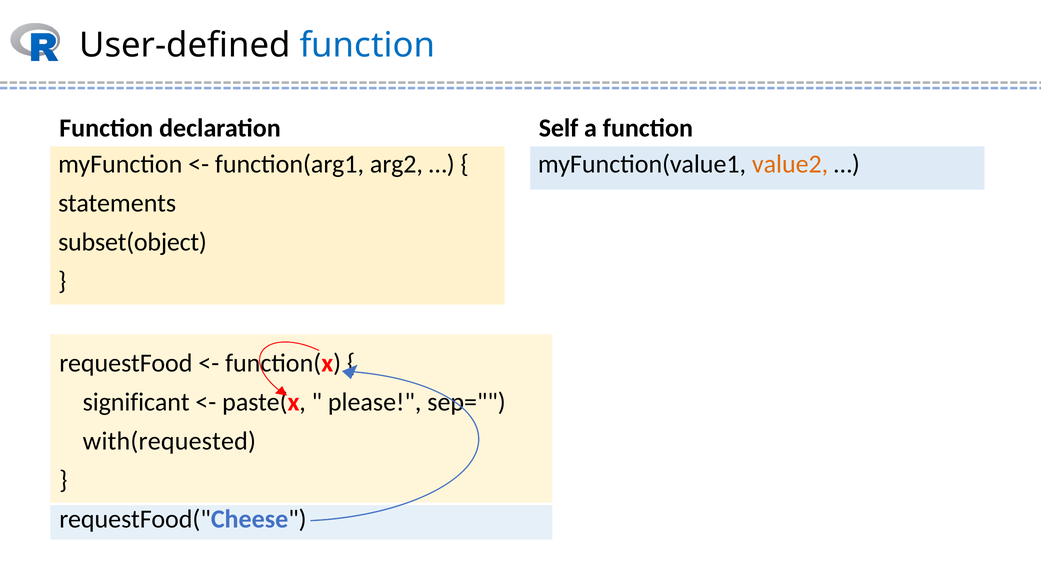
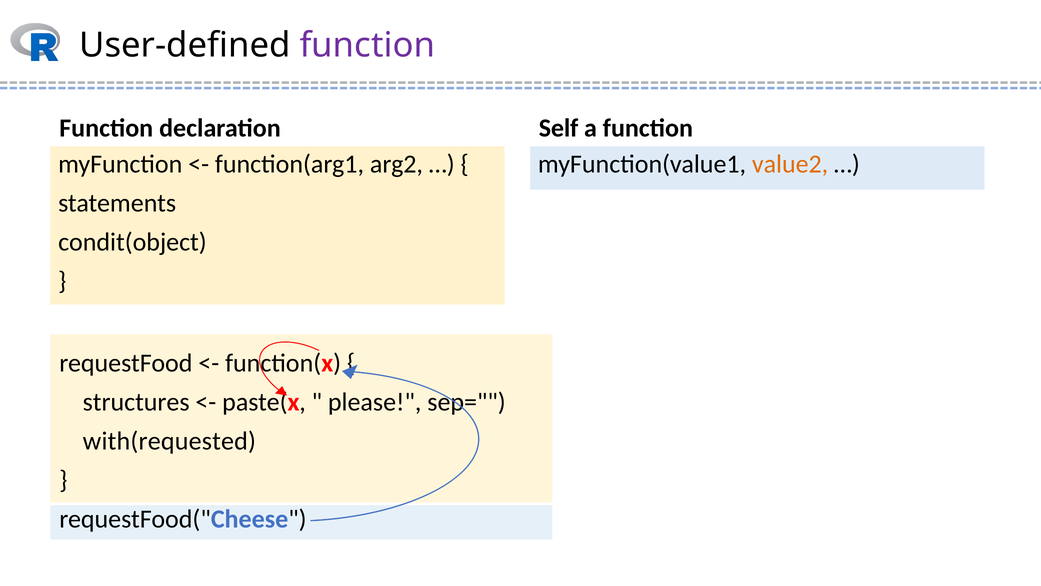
function at (367, 45) colour: blue -> purple
subset(object: subset(object -> condit(object
significant: significant -> structures
